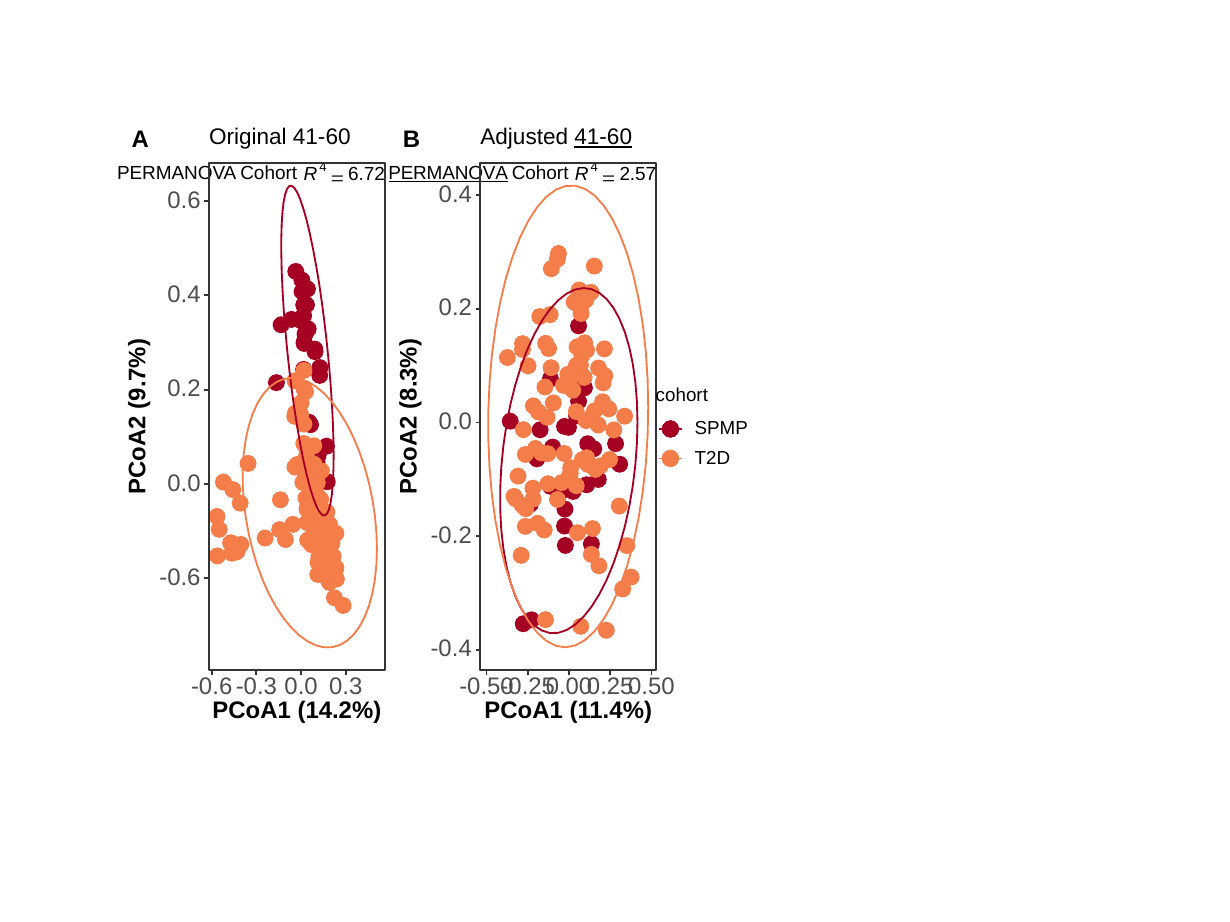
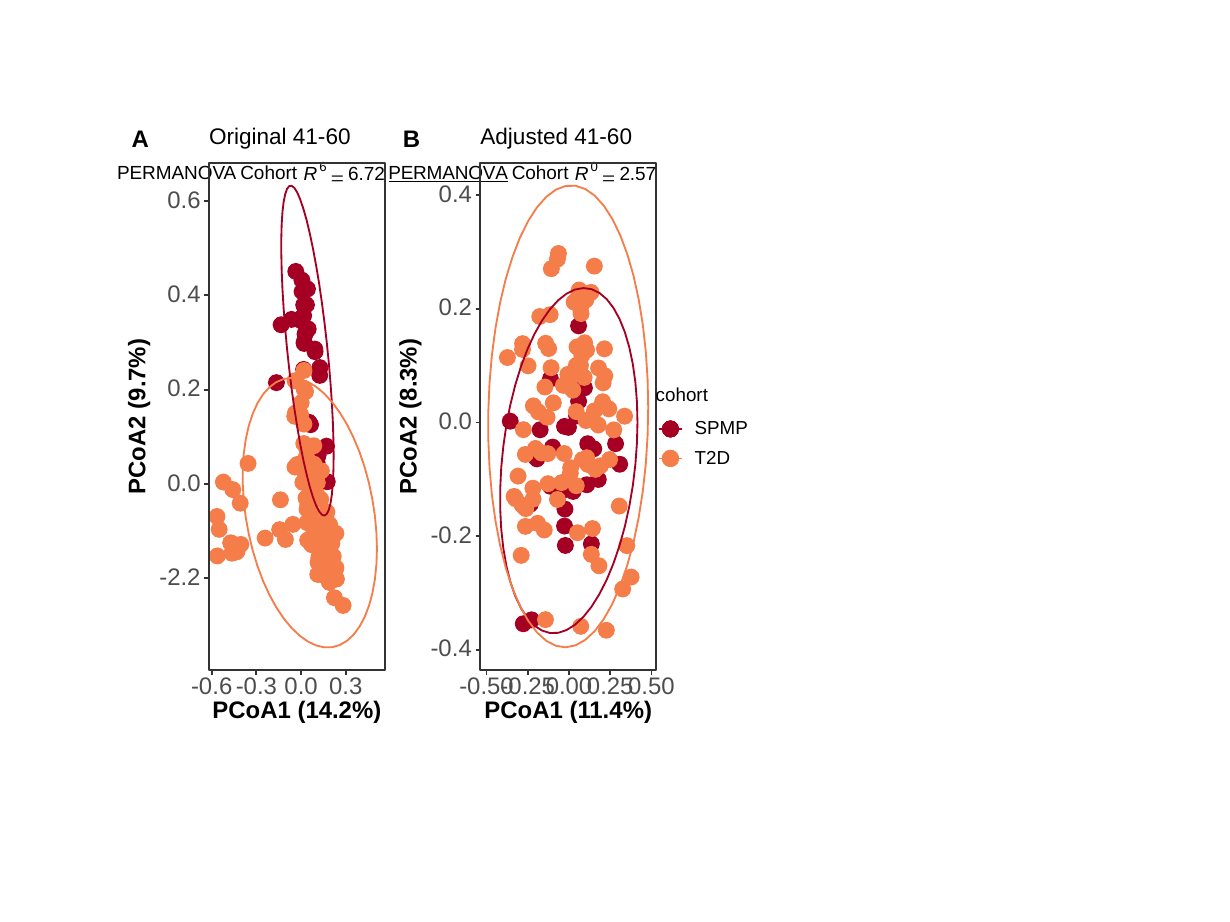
41-60 at (603, 137) underline: present -> none
4 at (323, 167): 4 -> 6
4 at (594, 167): 4 -> 0
-0.6: -0.6 -> -2.2
